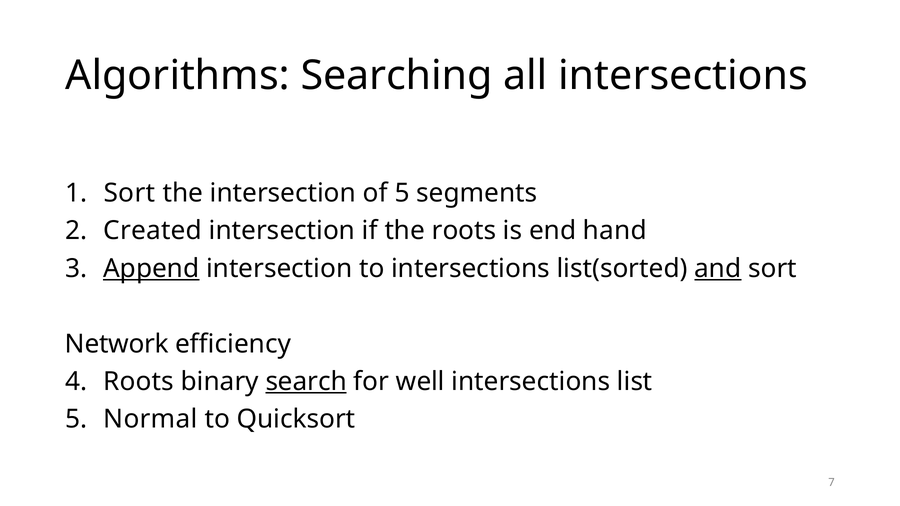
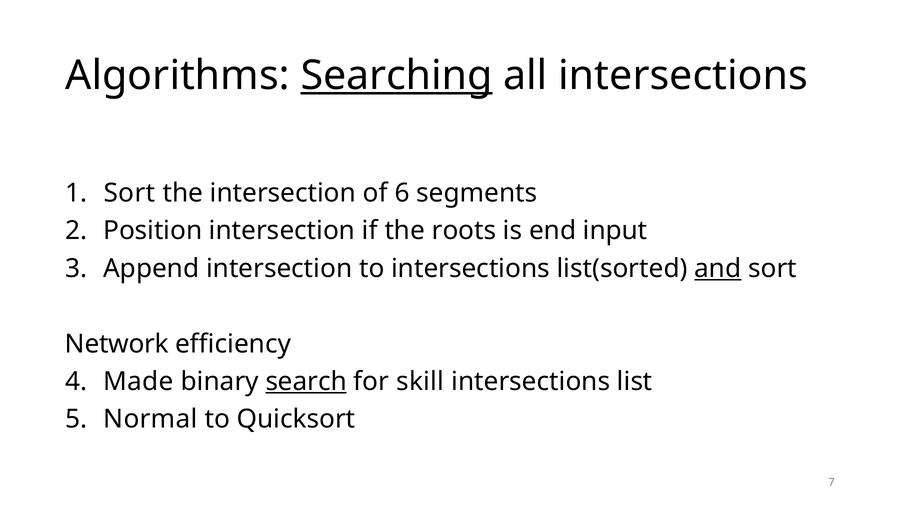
Searching underline: none -> present
of 5: 5 -> 6
Created: Created -> Position
hand: hand -> input
Append underline: present -> none
Roots at (139, 382): Roots -> Made
well: well -> skill
